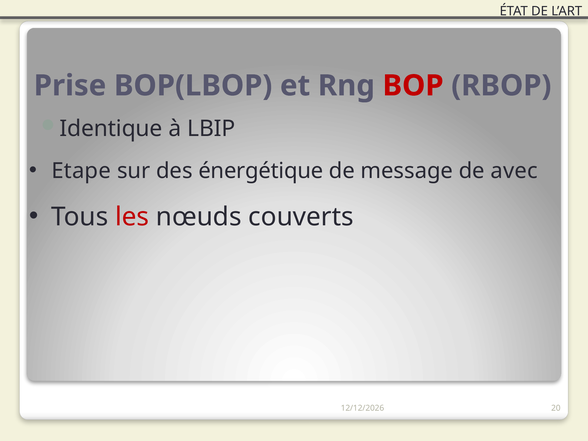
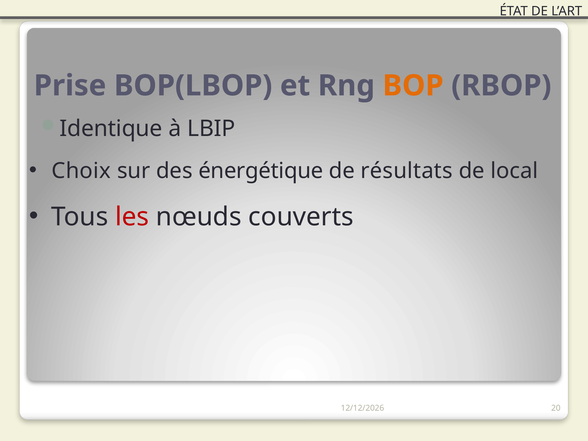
BOP colour: red -> orange
Etape: Etape -> Choix
message: message -> résultats
avec: avec -> local
